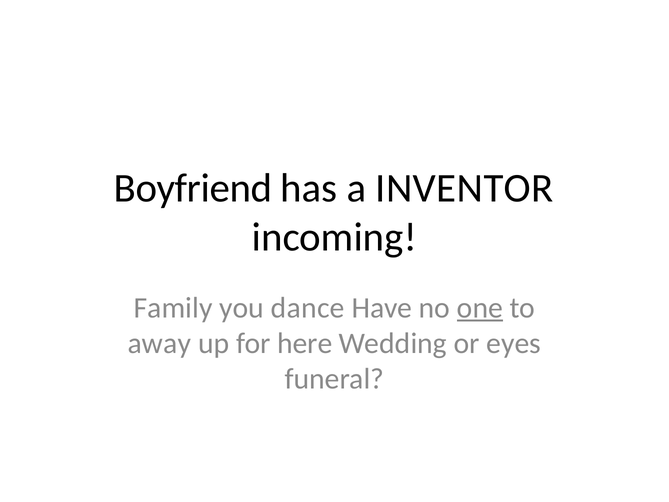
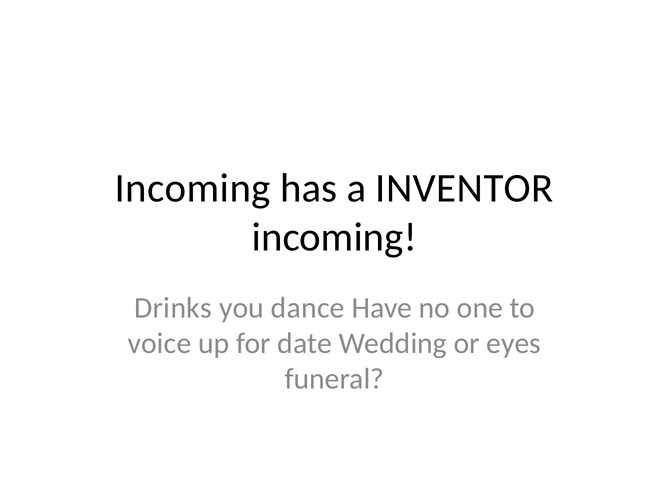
Boyfriend at (193, 188): Boyfriend -> Incoming
Family: Family -> Drinks
one underline: present -> none
away: away -> voice
here: here -> date
